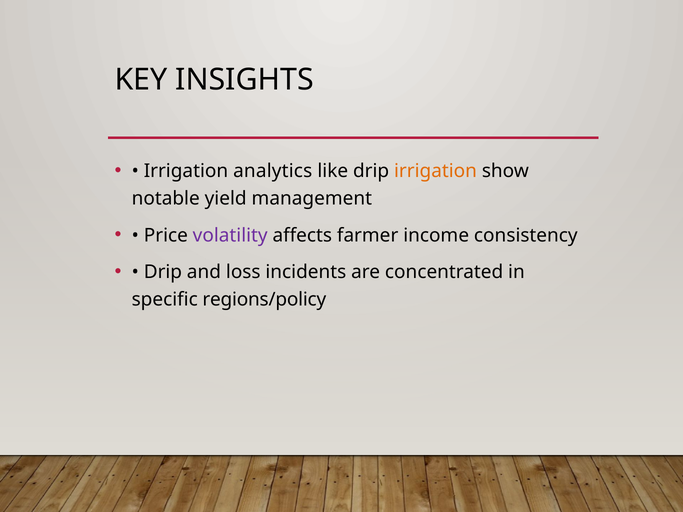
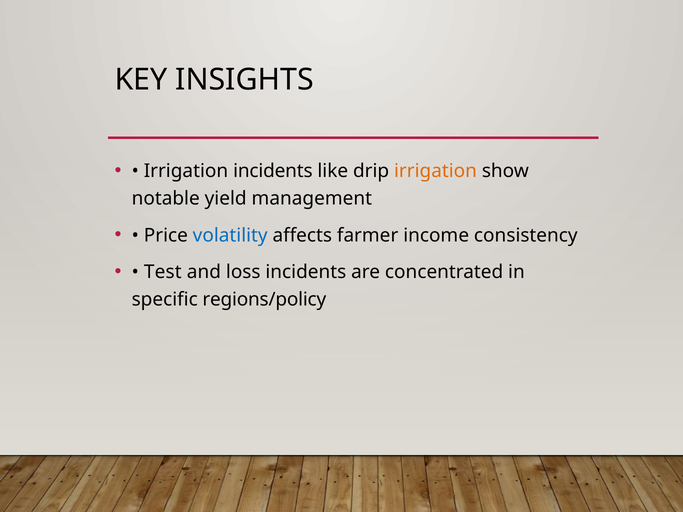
Irrigation analytics: analytics -> incidents
volatility colour: purple -> blue
Drip at (163, 272): Drip -> Test
